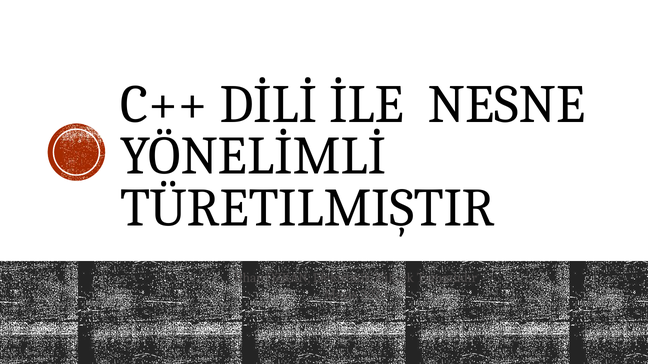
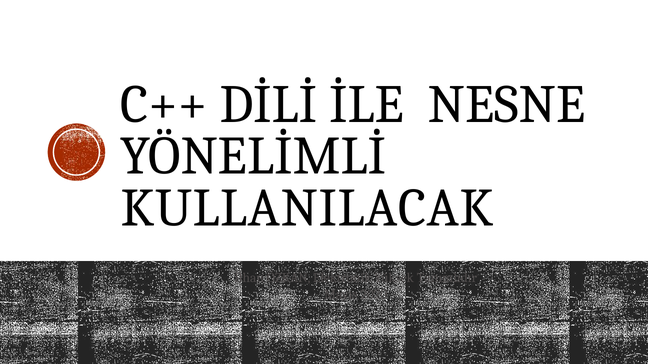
TÜRETILMIŞTIR: TÜRETILMIŞTIR -> KULLANILACAK
